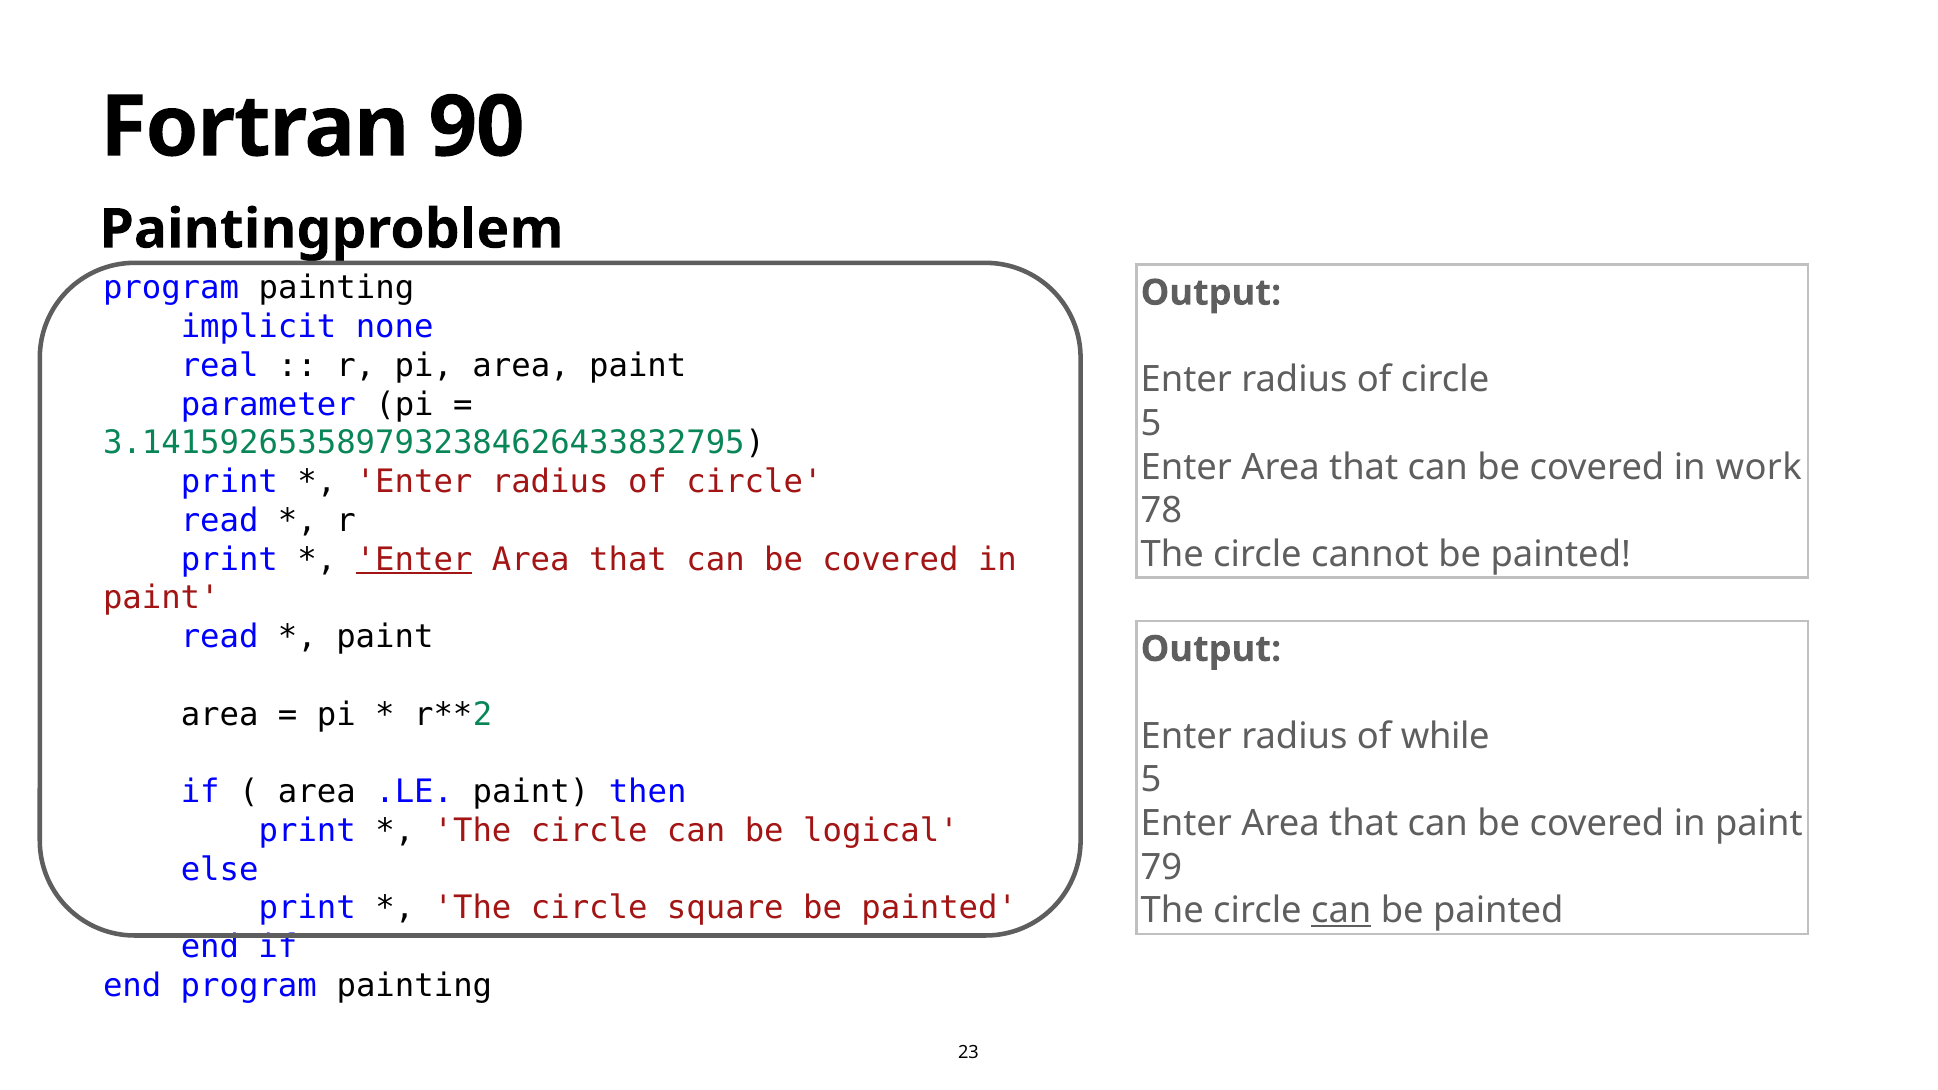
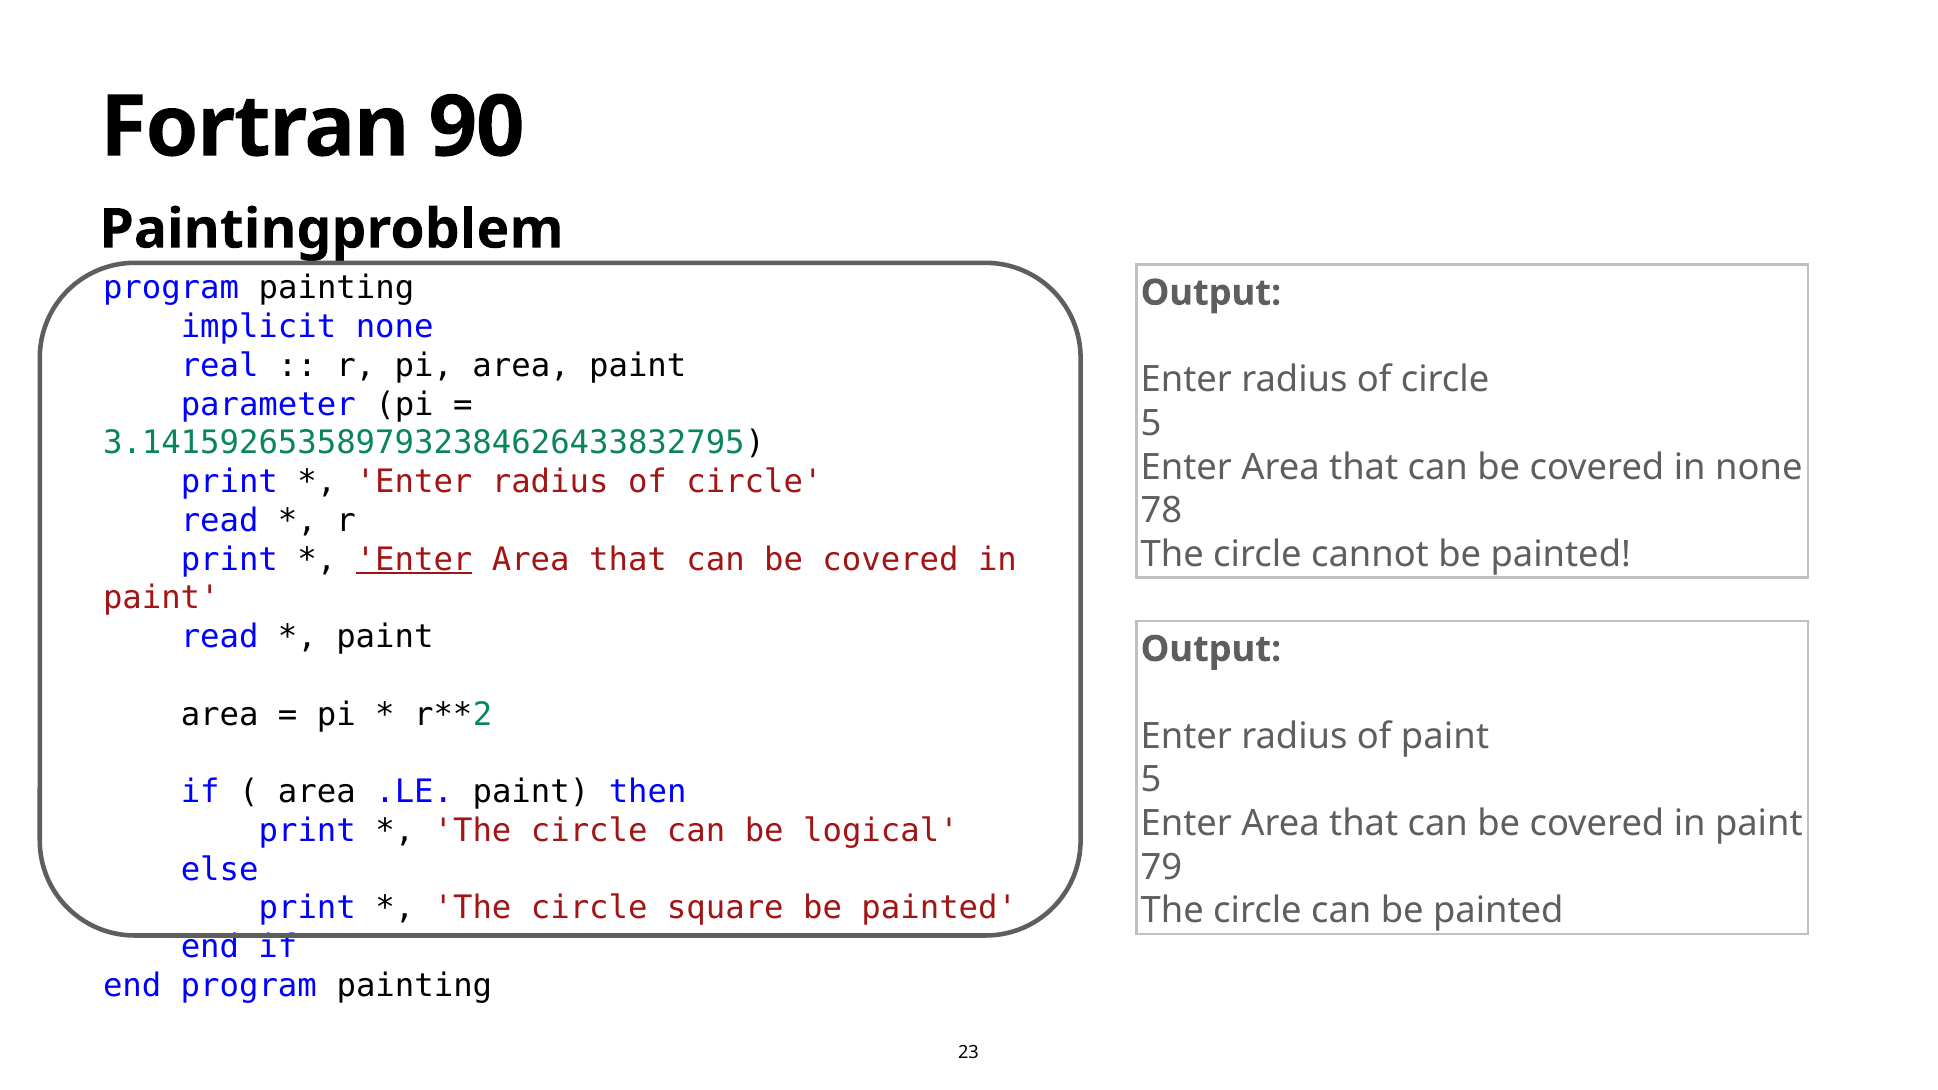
in work: work -> none
of while: while -> paint
can at (1341, 911) underline: present -> none
